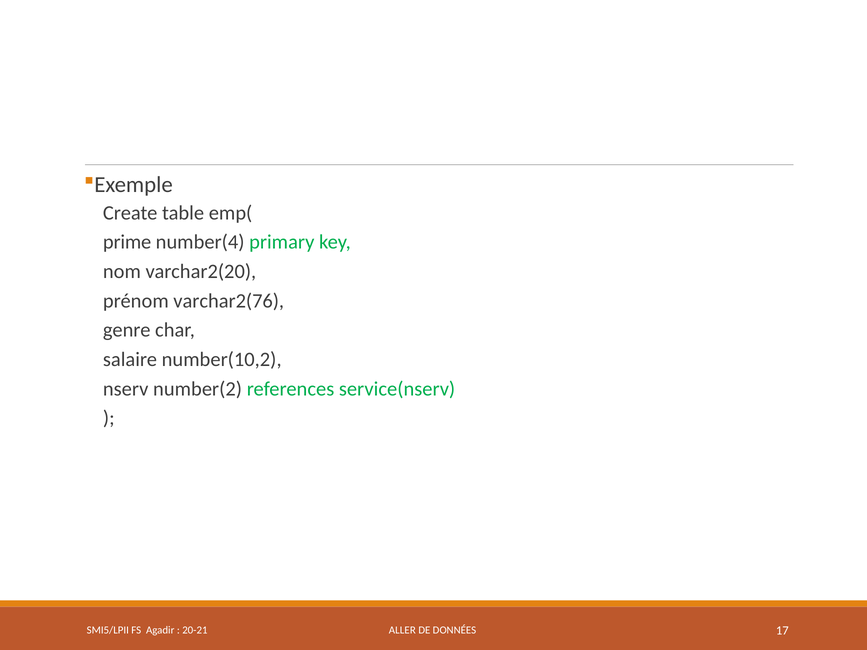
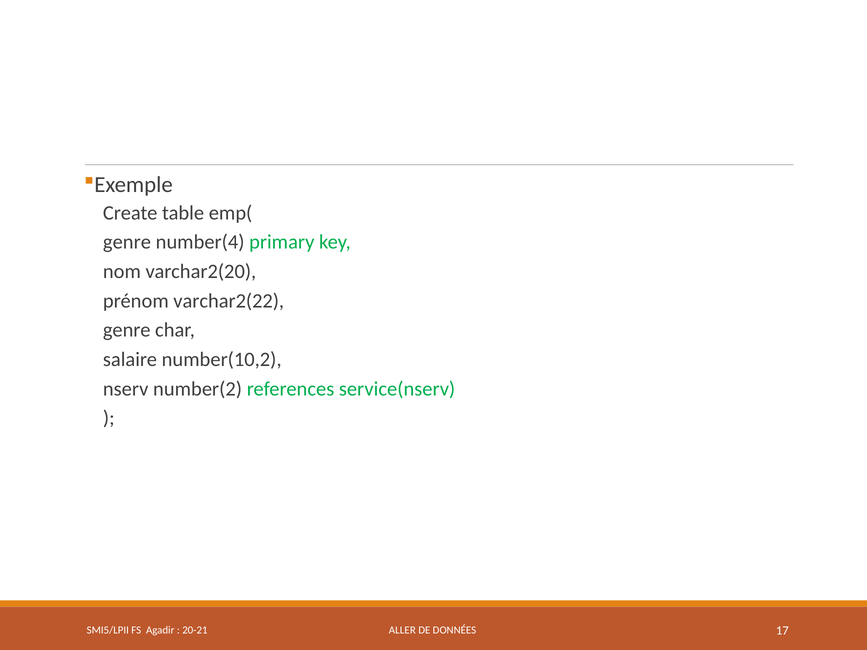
prime at (127, 242): prime -> genre
varchar2(76: varchar2(76 -> varchar2(22
